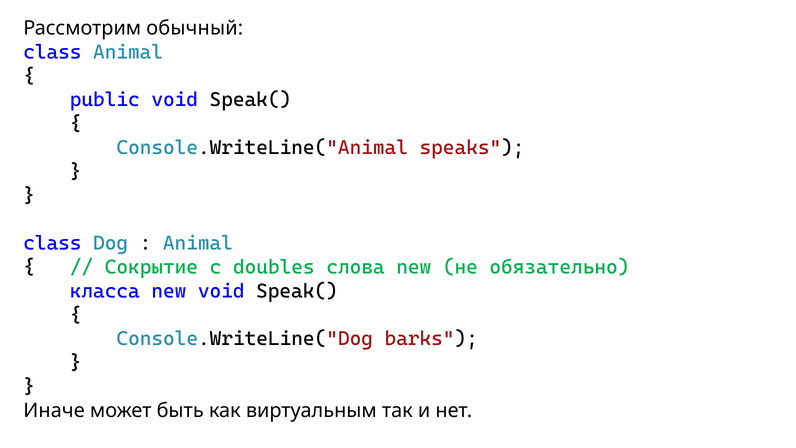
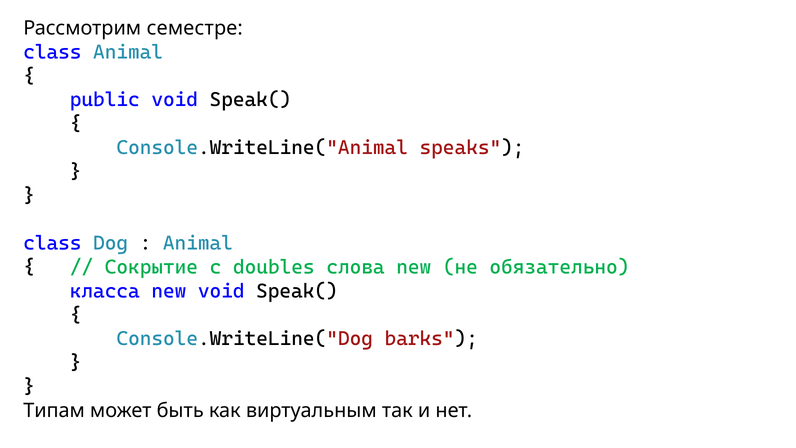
обычный: обычный -> семестре
Иначе: Иначе -> Типам
